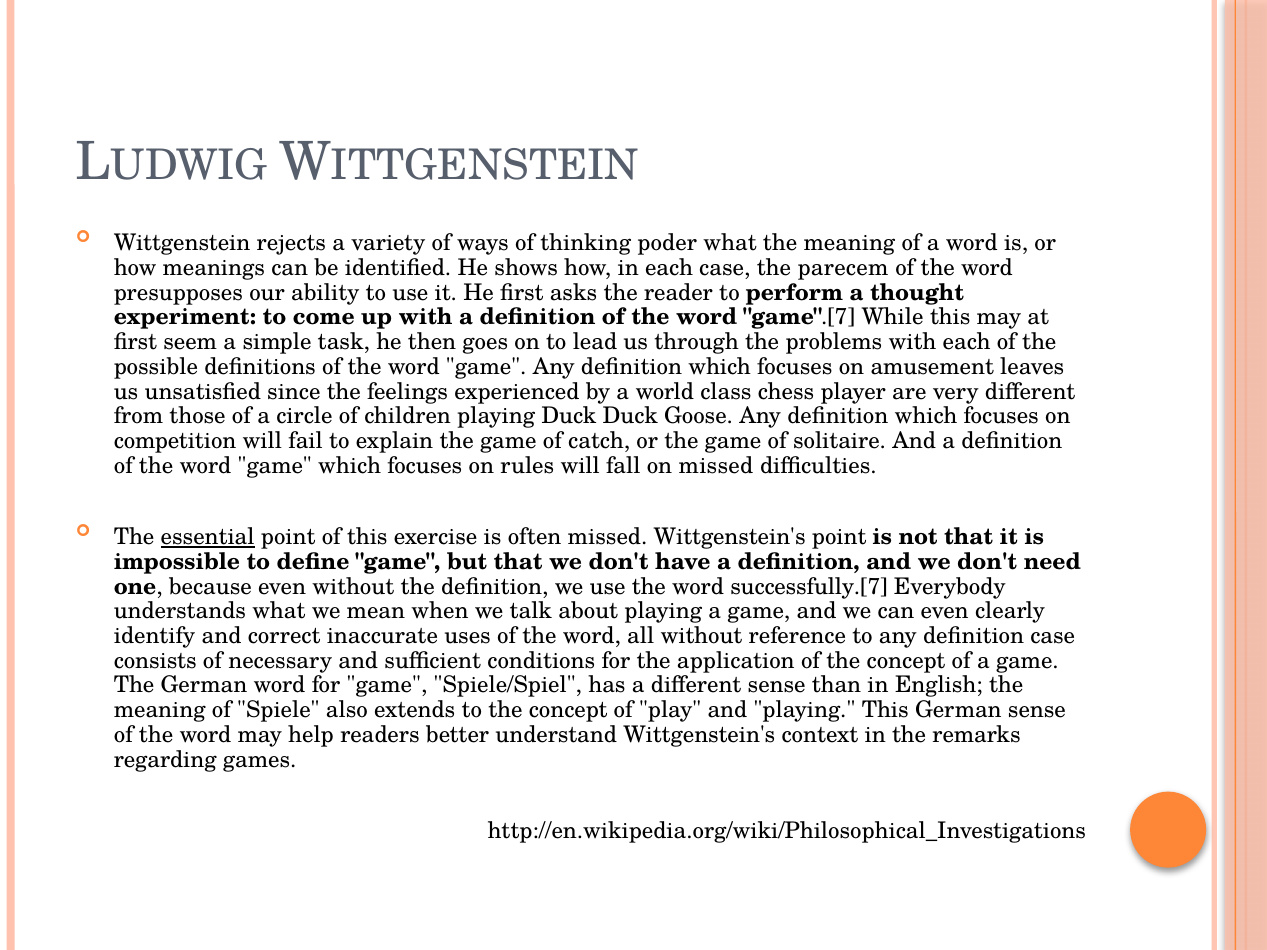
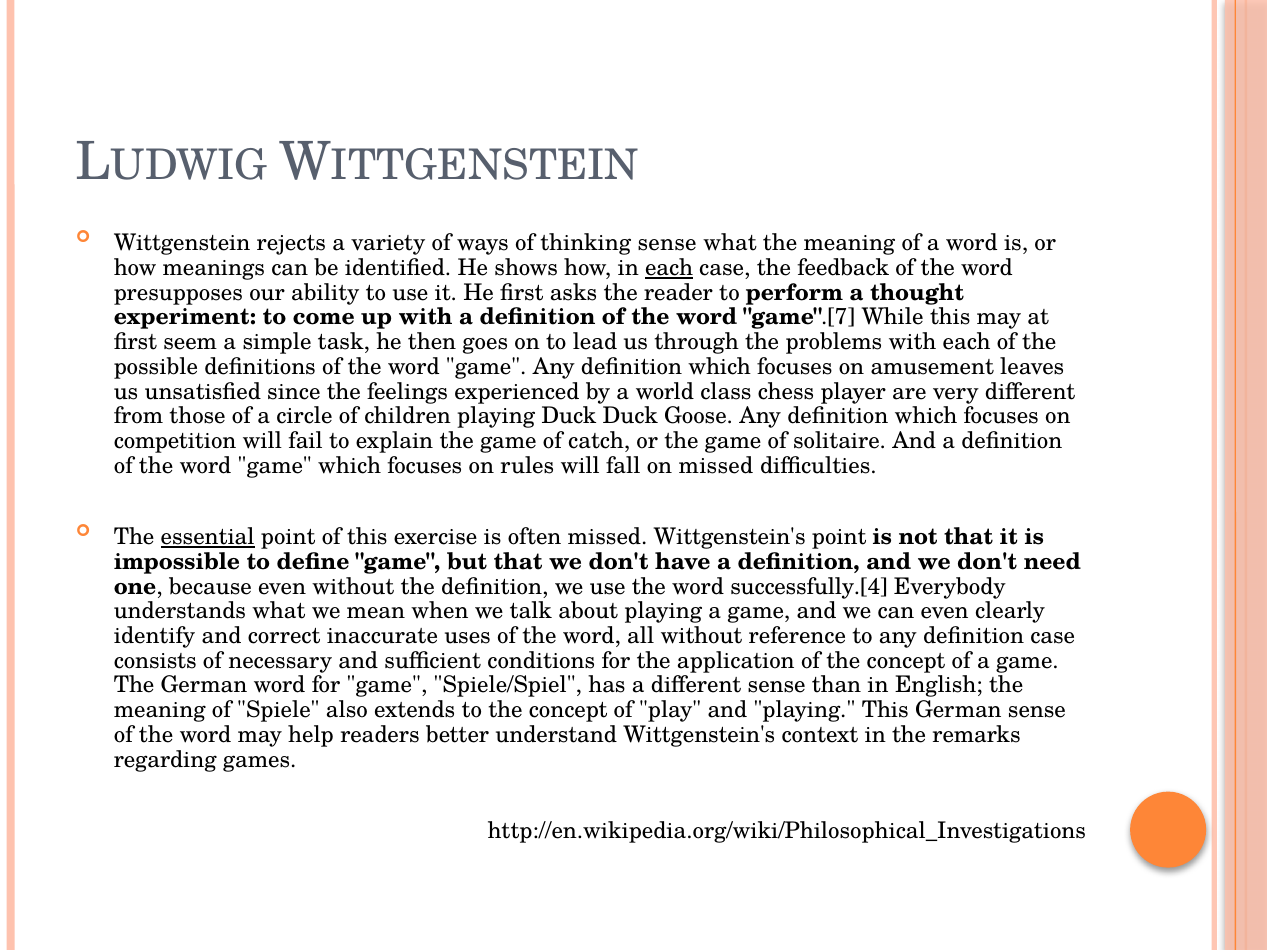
thinking poder: poder -> sense
each at (669, 268) underline: none -> present
parecem: parecem -> feedback
successfully.[7: successfully.[7 -> successfully.[4
